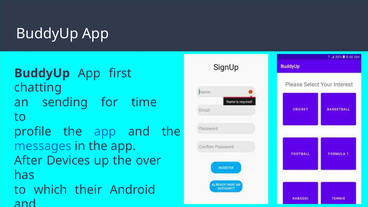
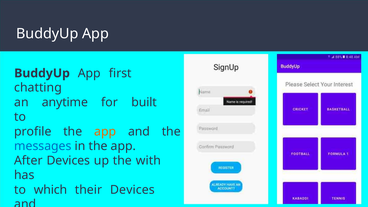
sending: sending -> anytime
time: time -> built
app at (105, 131) colour: blue -> orange
the over: over -> with
their Android: Android -> Devices
